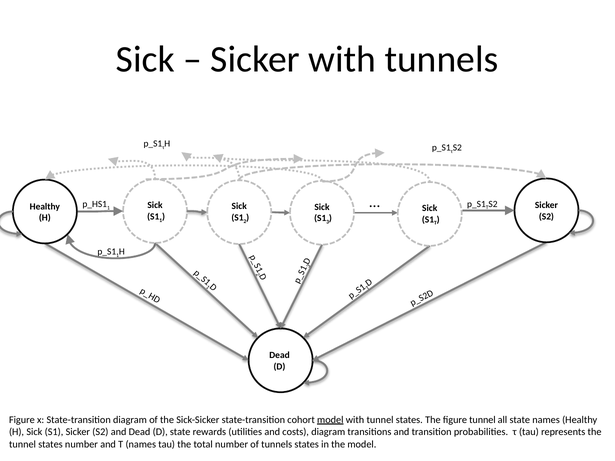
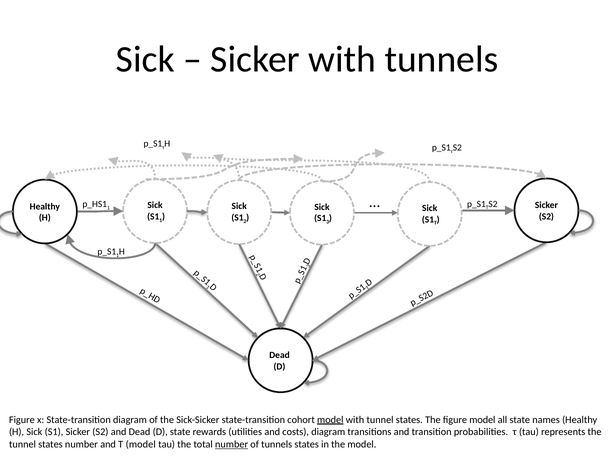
figure tunnel: tunnel -> model
Τ names: names -> model
number at (232, 444) underline: none -> present
